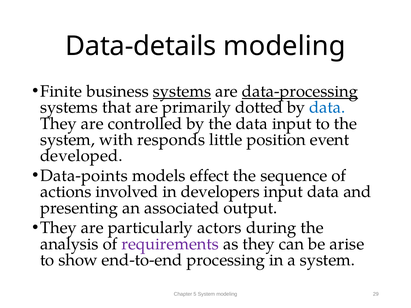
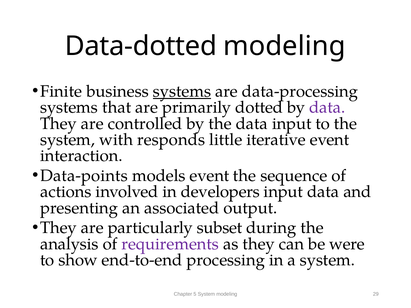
Data-details: Data-details -> Data-dotted
data-processing underline: present -> none
data at (327, 108) colour: blue -> purple
position: position -> iterative
developed: developed -> interaction
models effect: effect -> event
actors: actors -> subset
arise: arise -> were
